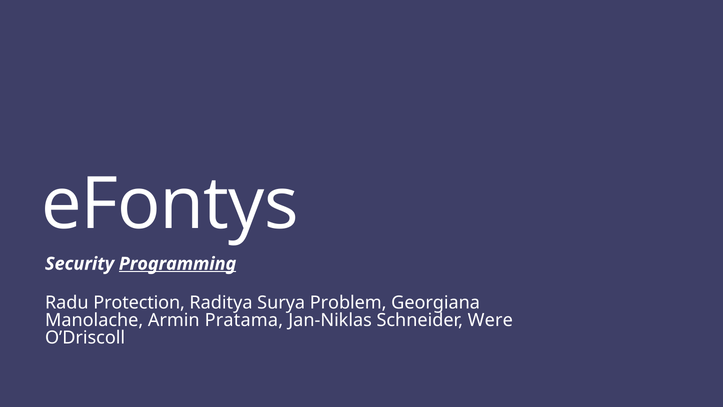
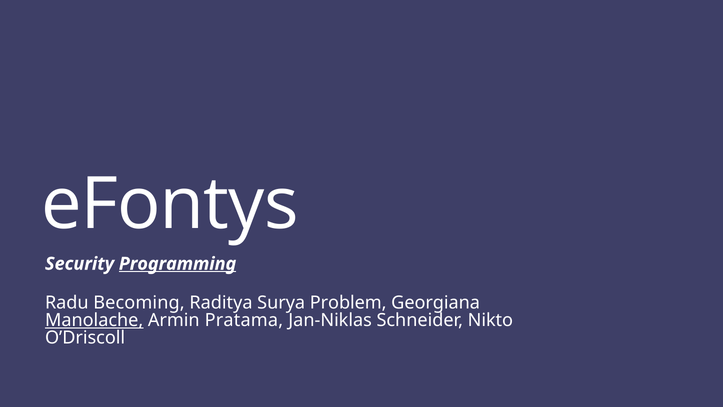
Protection: Protection -> Becoming
Manolache underline: none -> present
Were: Were -> Nikto
